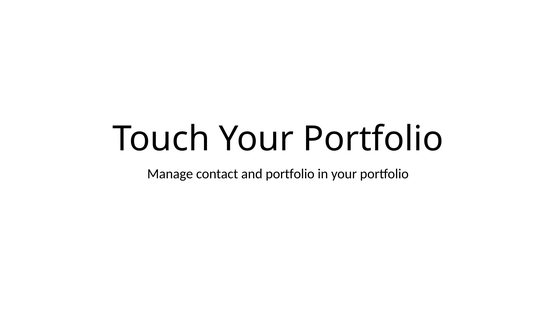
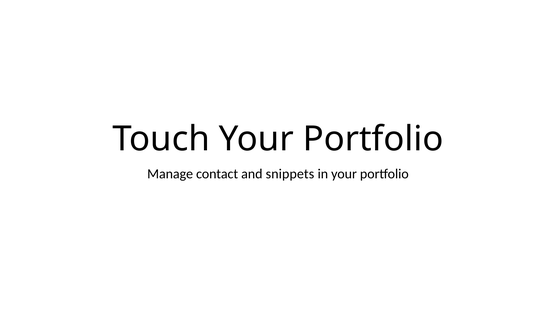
and portfolio: portfolio -> snippets
